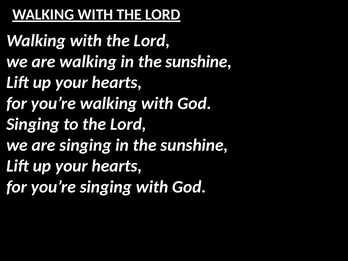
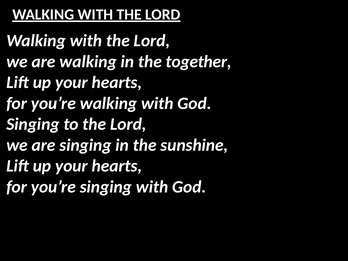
walking in the sunshine: sunshine -> together
